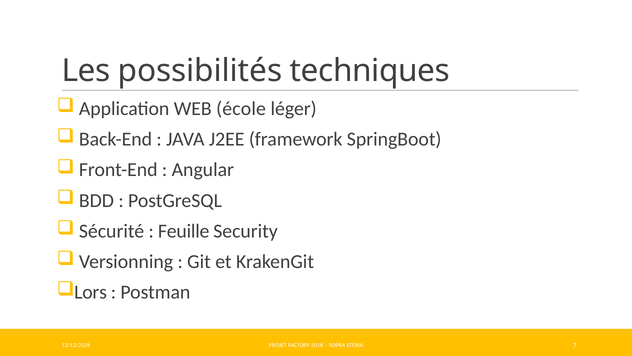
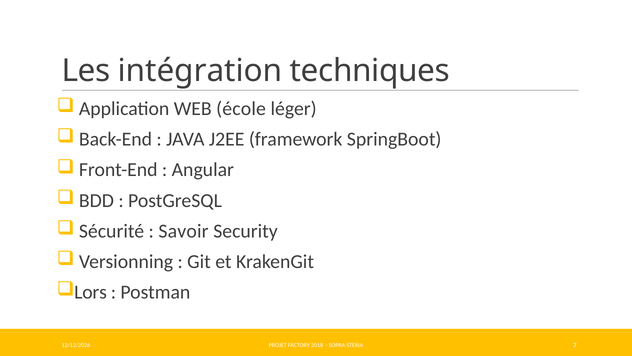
possibilités: possibilités -> intégration
Feuille: Feuille -> Savoir
